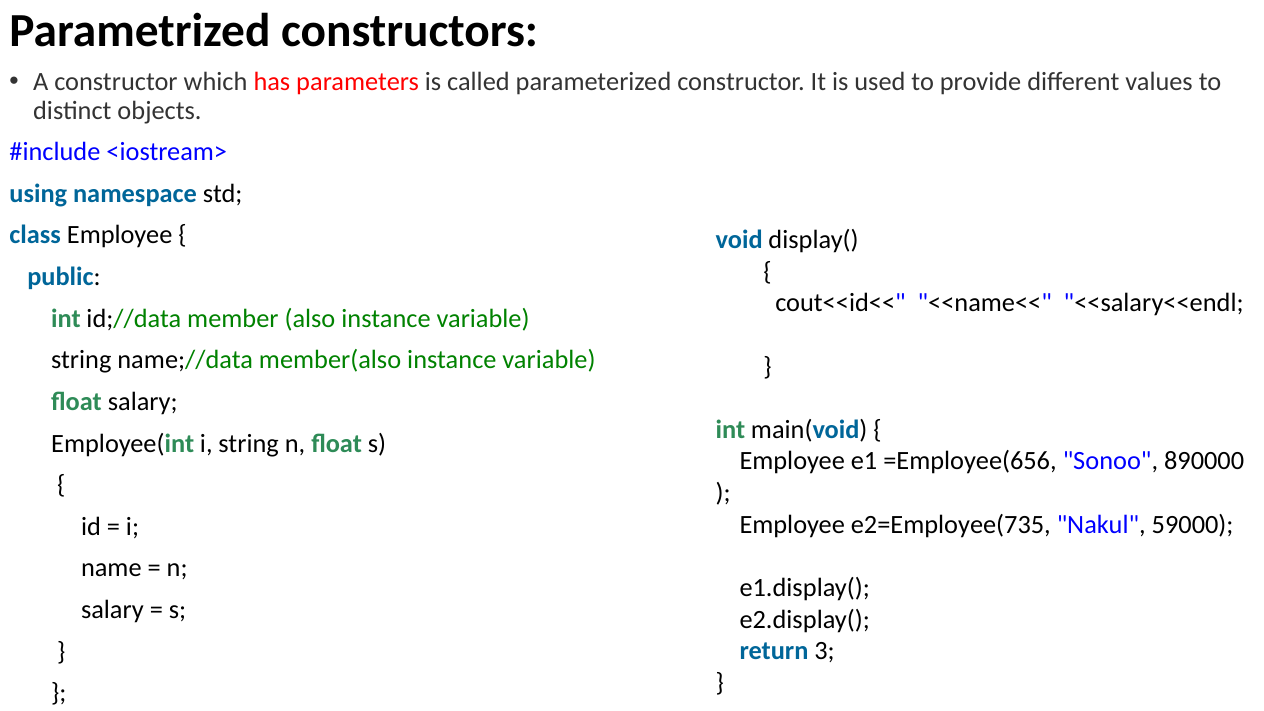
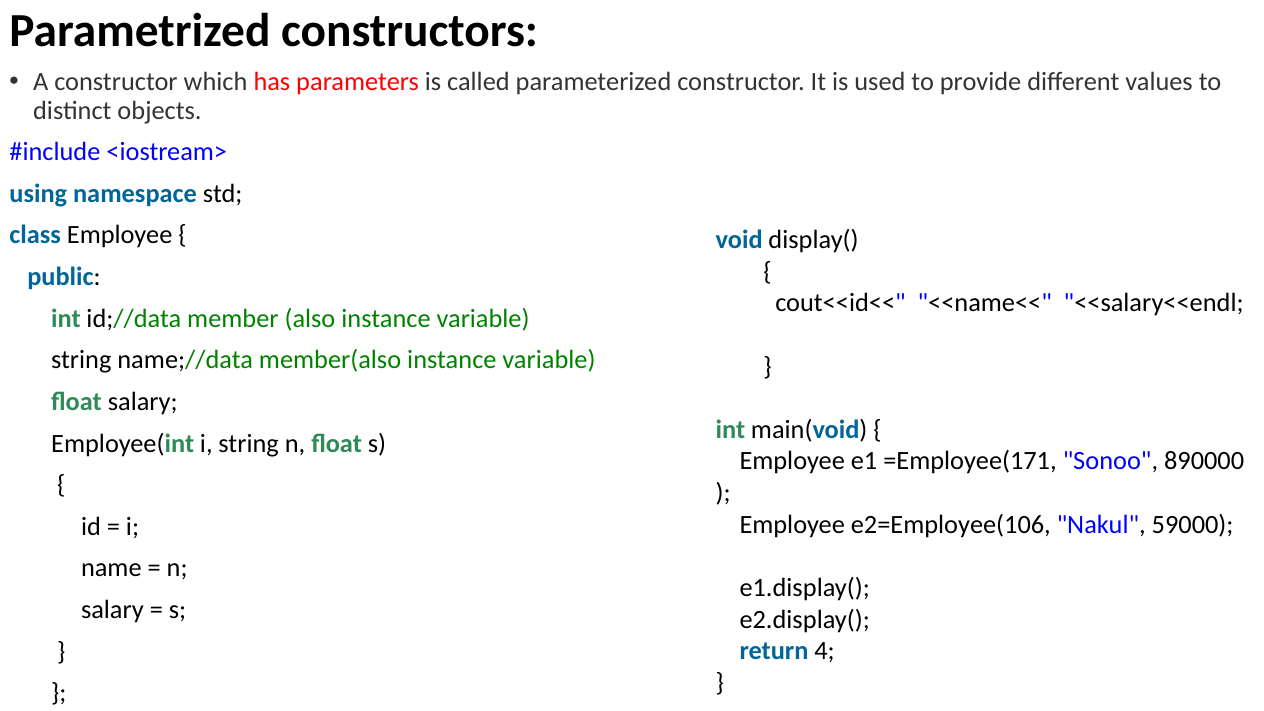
=Employee(656: =Employee(656 -> =Employee(171
e2=Employee(735: e2=Employee(735 -> e2=Employee(106
3: 3 -> 4
